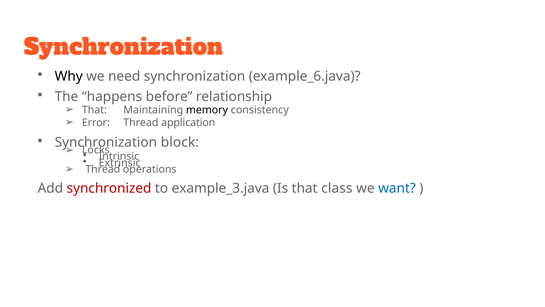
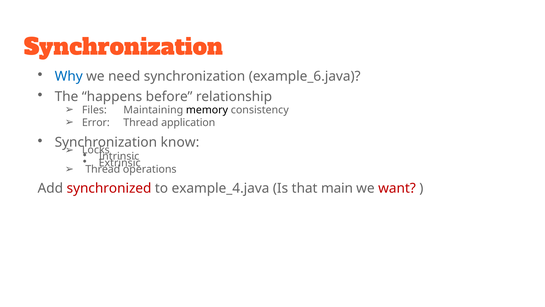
Why colour: black -> blue
That at (94, 110): That -> Files
block: block -> know
example_3.java: example_3.java -> example_4.java
class: class -> main
want colour: blue -> red
